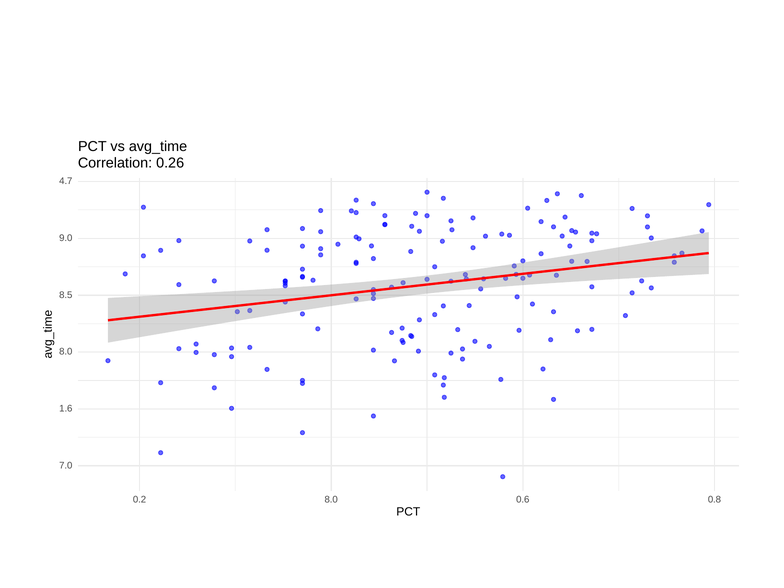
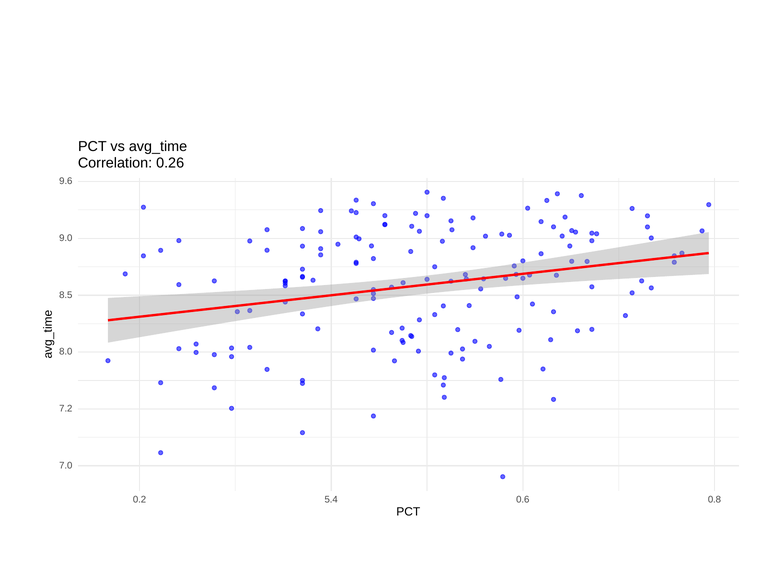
4.7: 4.7 -> 9.6
1.6: 1.6 -> 7.2
0.2 8.0: 8.0 -> 5.4
